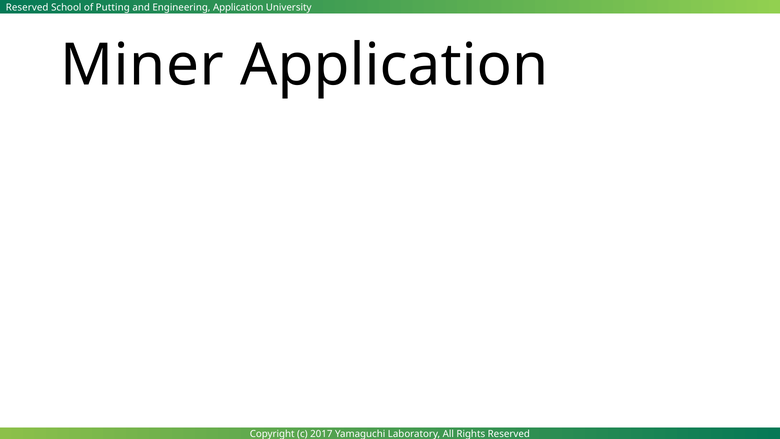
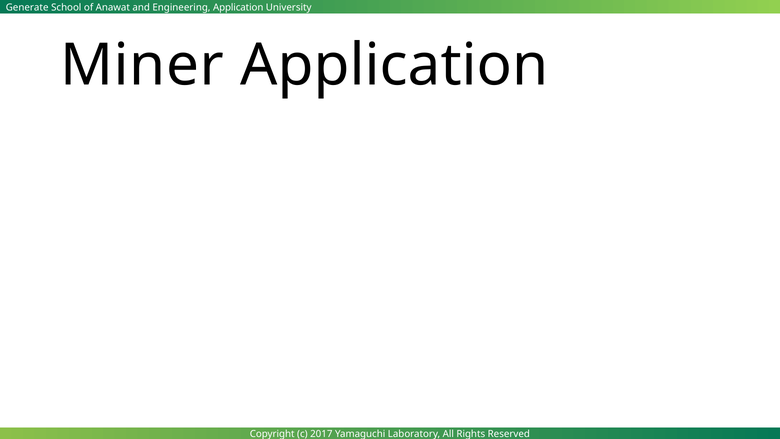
Reserved at (27, 8): Reserved -> Generate
Putting: Putting -> Anawat
